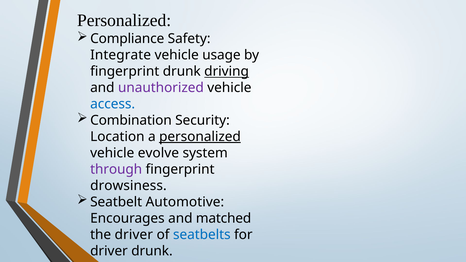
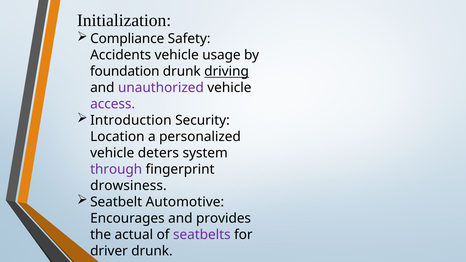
Personalized at (124, 20): Personalized -> Initialization
Integrate: Integrate -> Accidents
fingerprint at (125, 71): fingerprint -> foundation
access colour: blue -> purple
Combination: Combination -> Introduction
personalized at (200, 137) underline: present -> none
evolve: evolve -> deters
matched: matched -> provides
the driver: driver -> actual
seatbelts colour: blue -> purple
